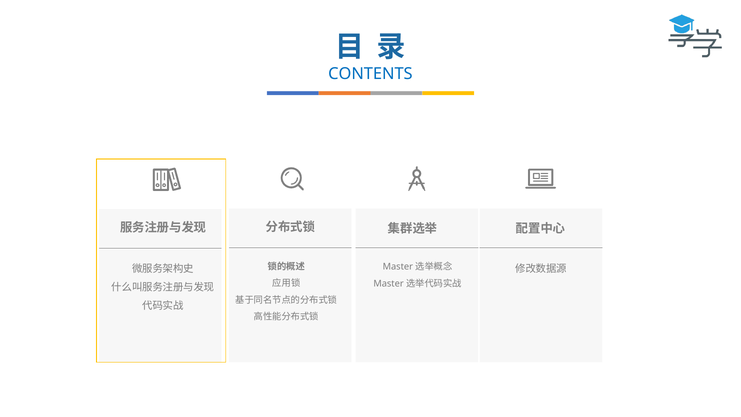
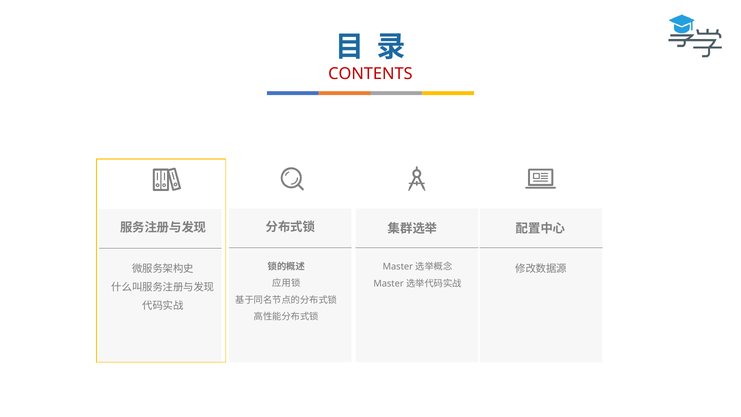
CONTENTS colour: blue -> red
